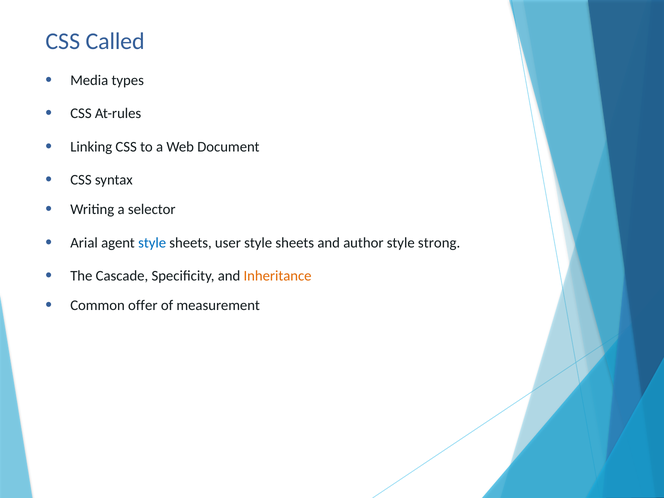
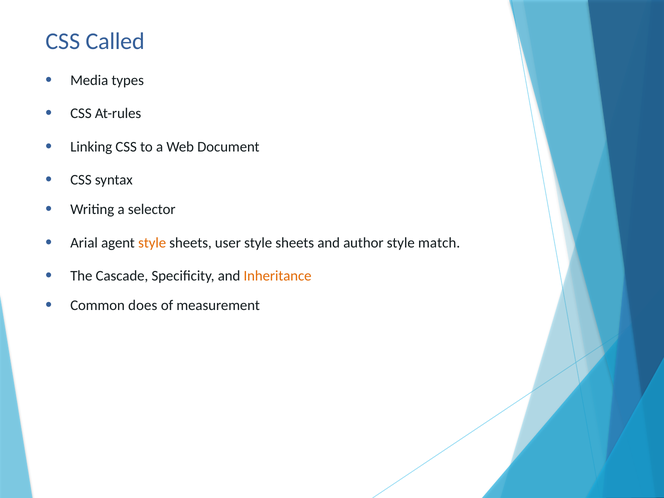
style at (152, 243) colour: blue -> orange
strong: strong -> match
offer: offer -> does
